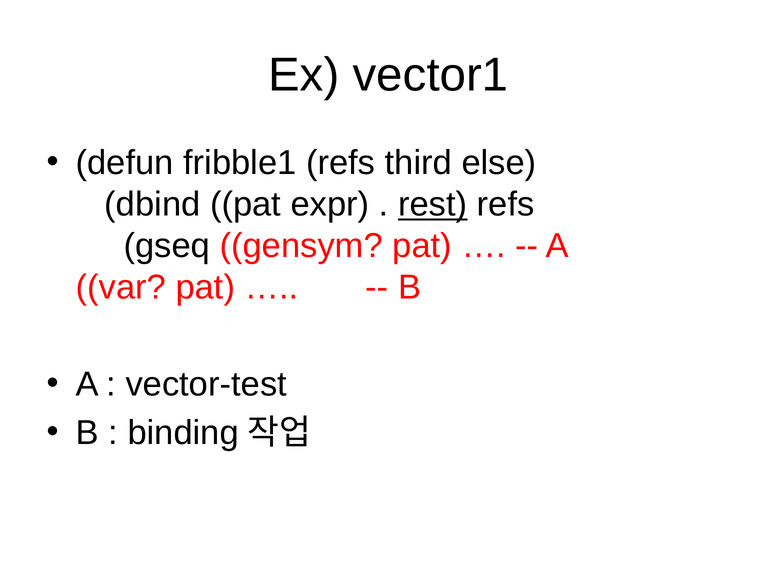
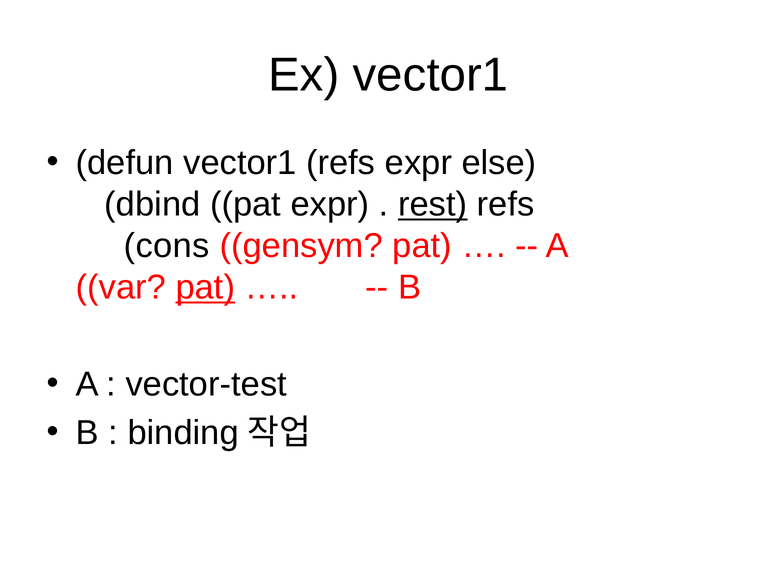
defun fribble1: fribble1 -> vector1
refs third: third -> expr
gseq: gseq -> cons
pat at (205, 287) underline: none -> present
